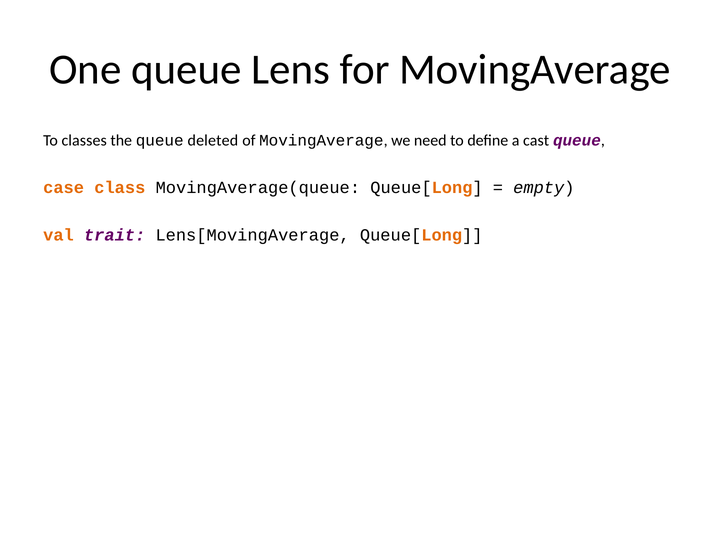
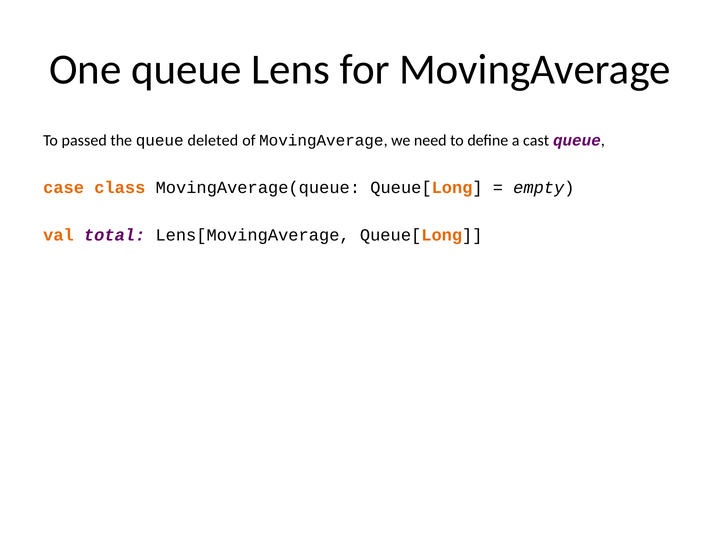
classes: classes -> passed
trait: trait -> total
